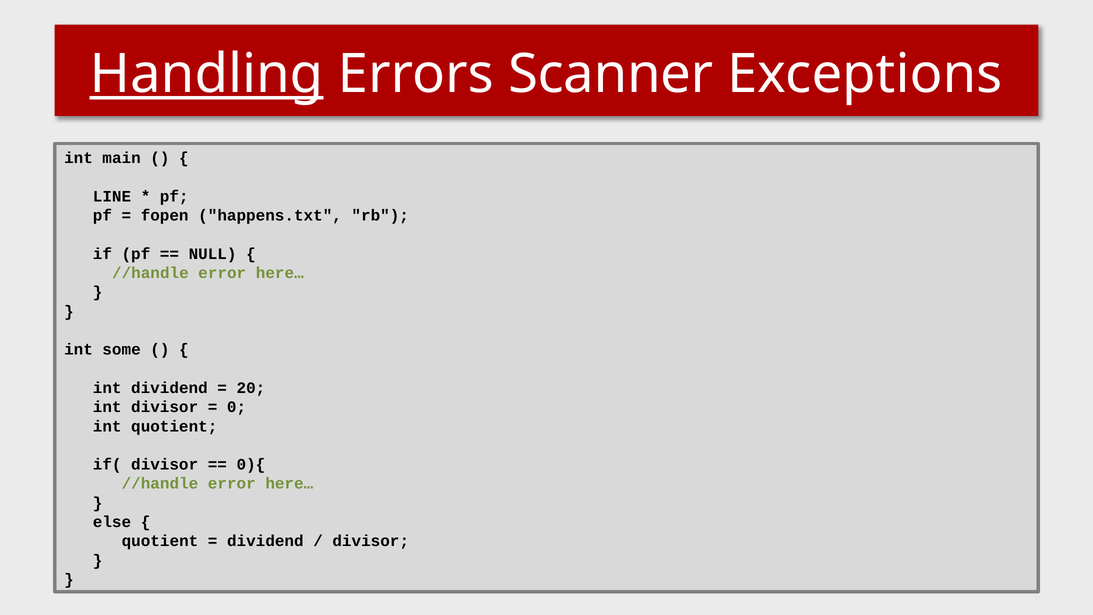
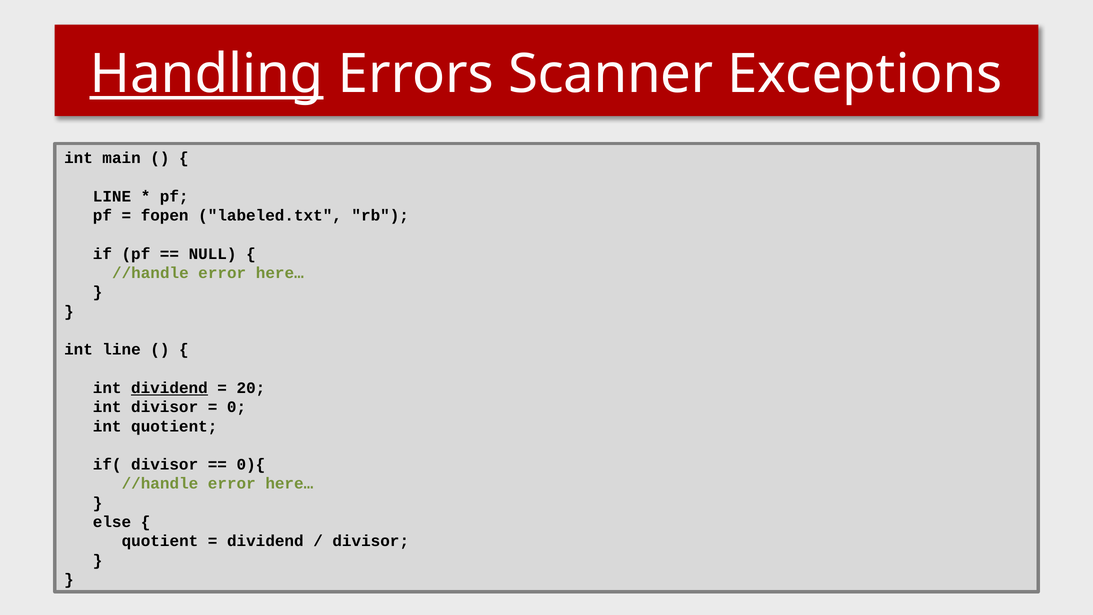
happens.txt: happens.txt -> labeled.txt
int some: some -> line
dividend at (169, 388) underline: none -> present
